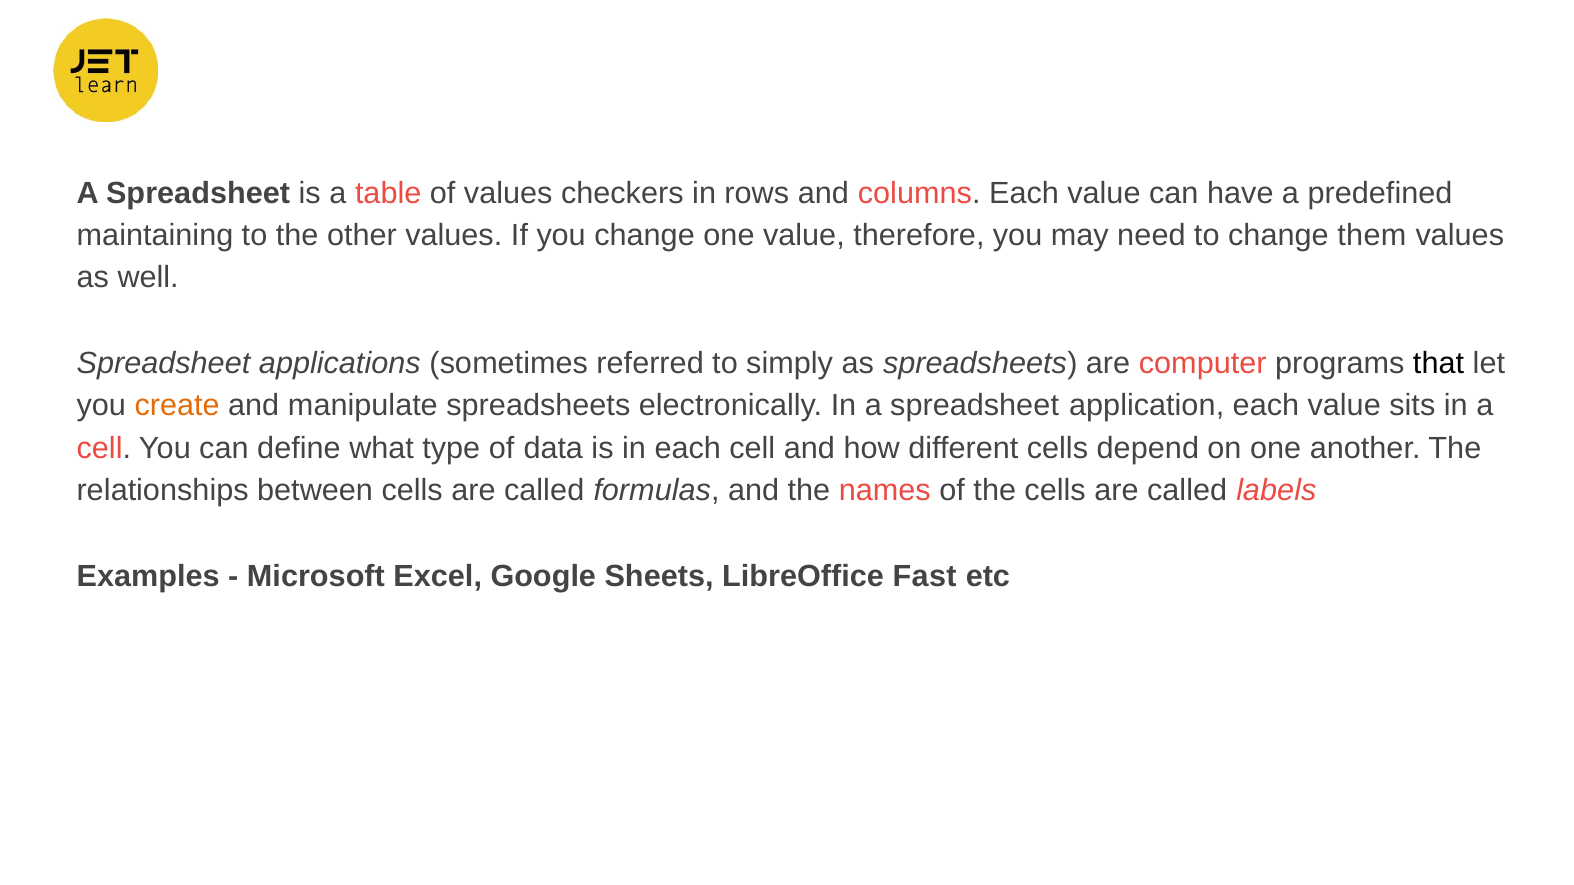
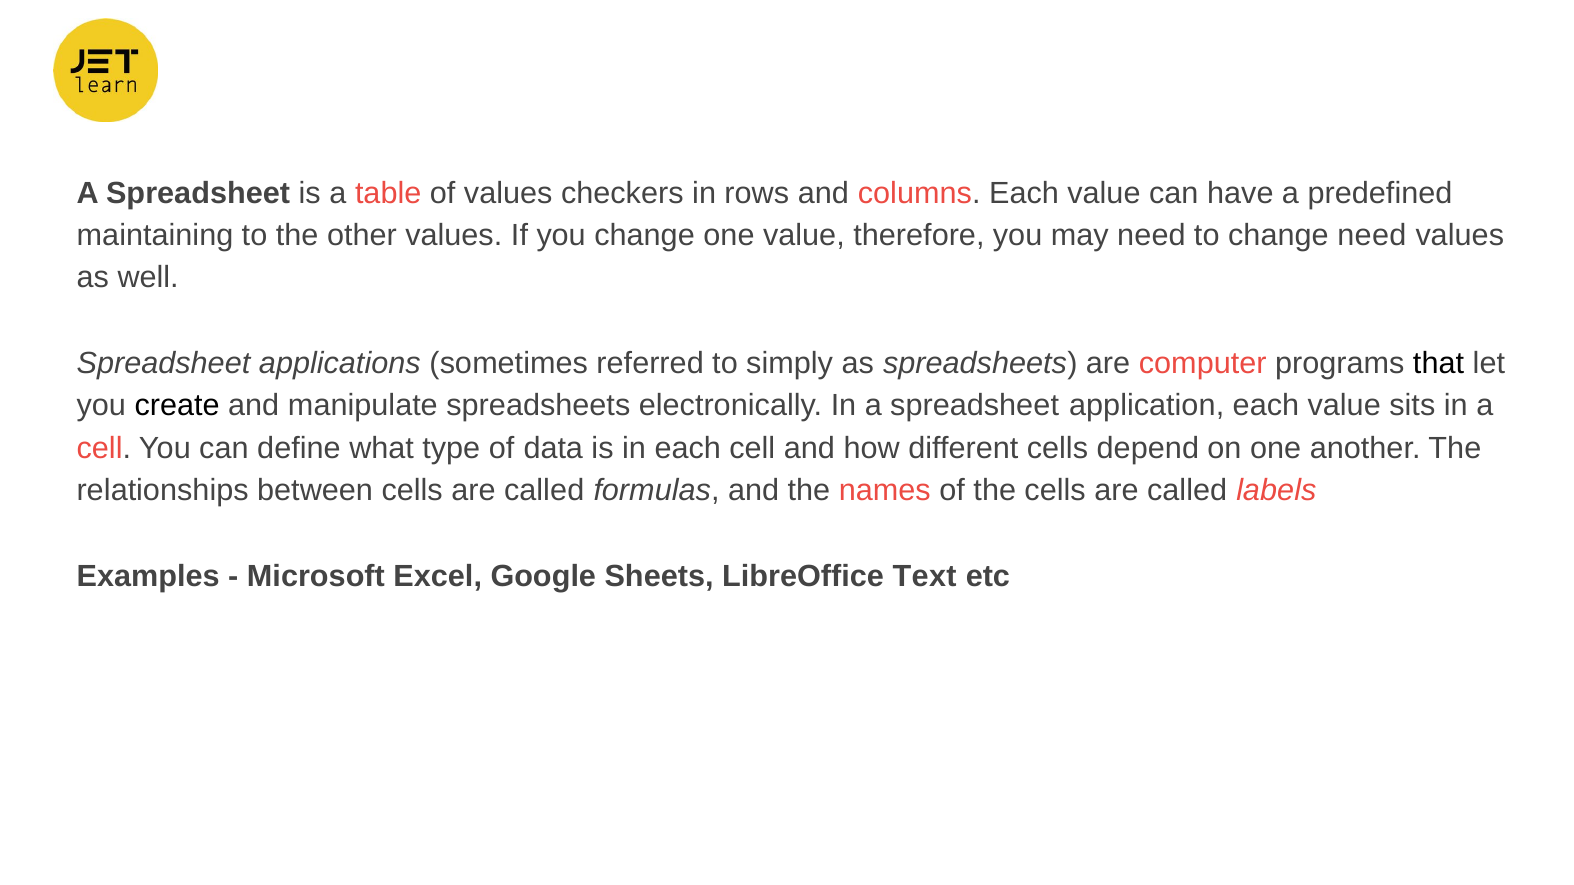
change them: them -> need
create colour: orange -> black
Fast: Fast -> Text
